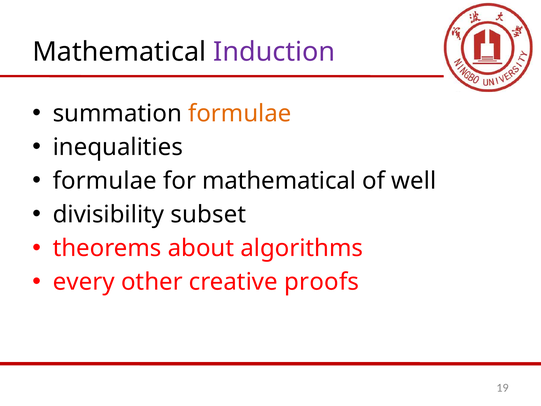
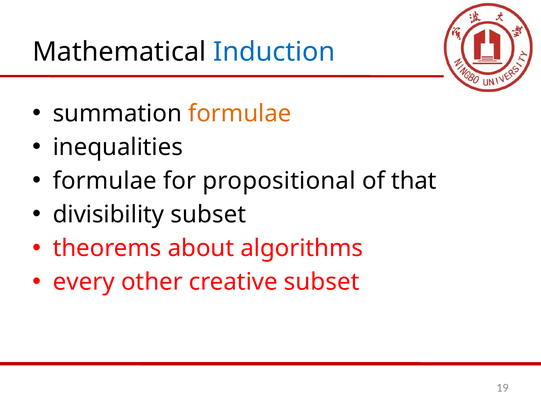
Induction colour: purple -> blue
for mathematical: mathematical -> propositional
well: well -> that
creative proofs: proofs -> subset
